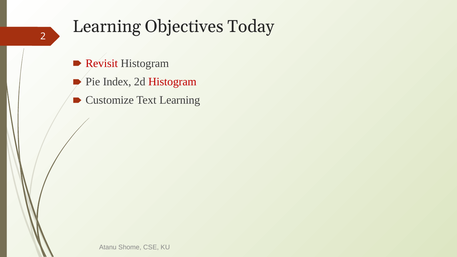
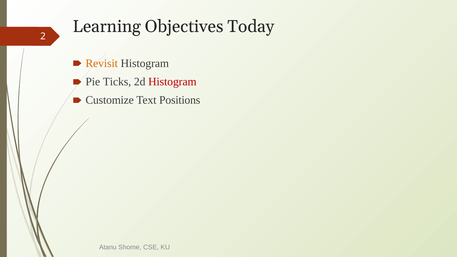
Revisit colour: red -> orange
Index: Index -> Ticks
Text Learning: Learning -> Positions
